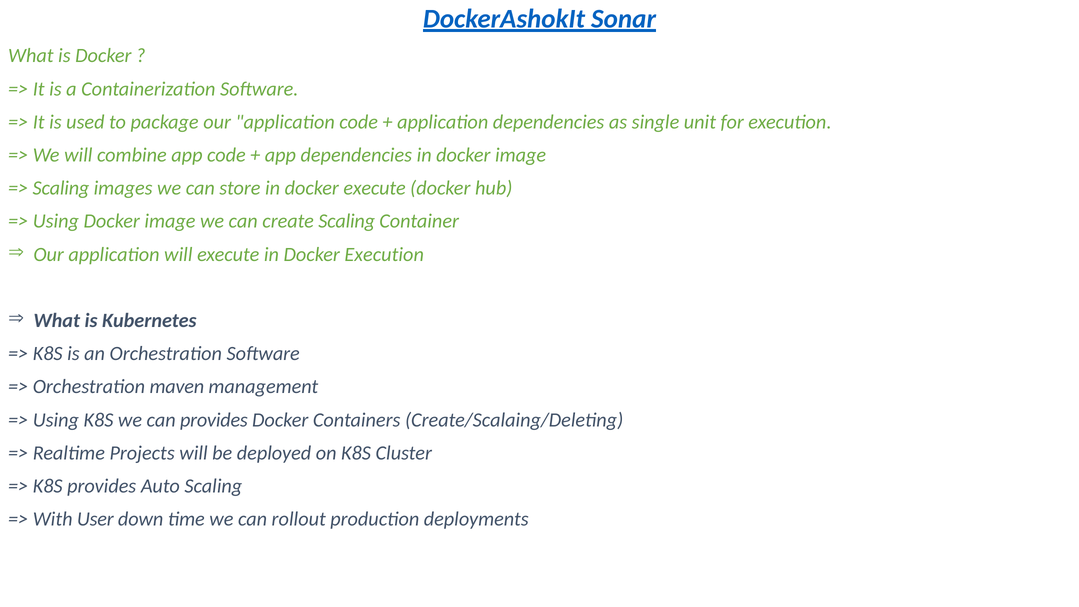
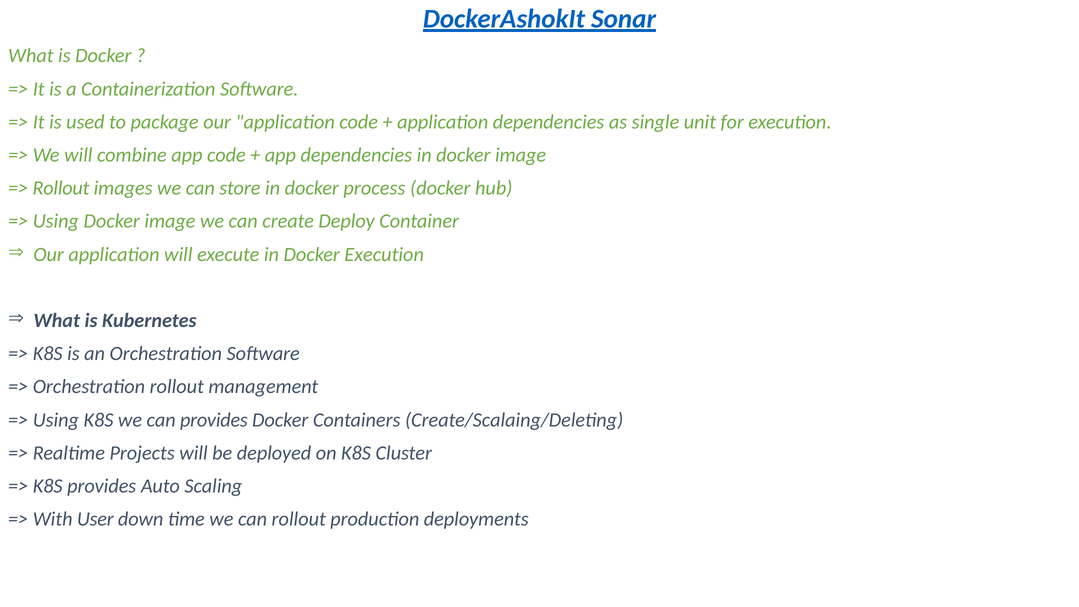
Scaling at (61, 188): Scaling -> Rollout
docker execute: execute -> process
create Scaling: Scaling -> Deploy
Orchestration maven: maven -> rollout
